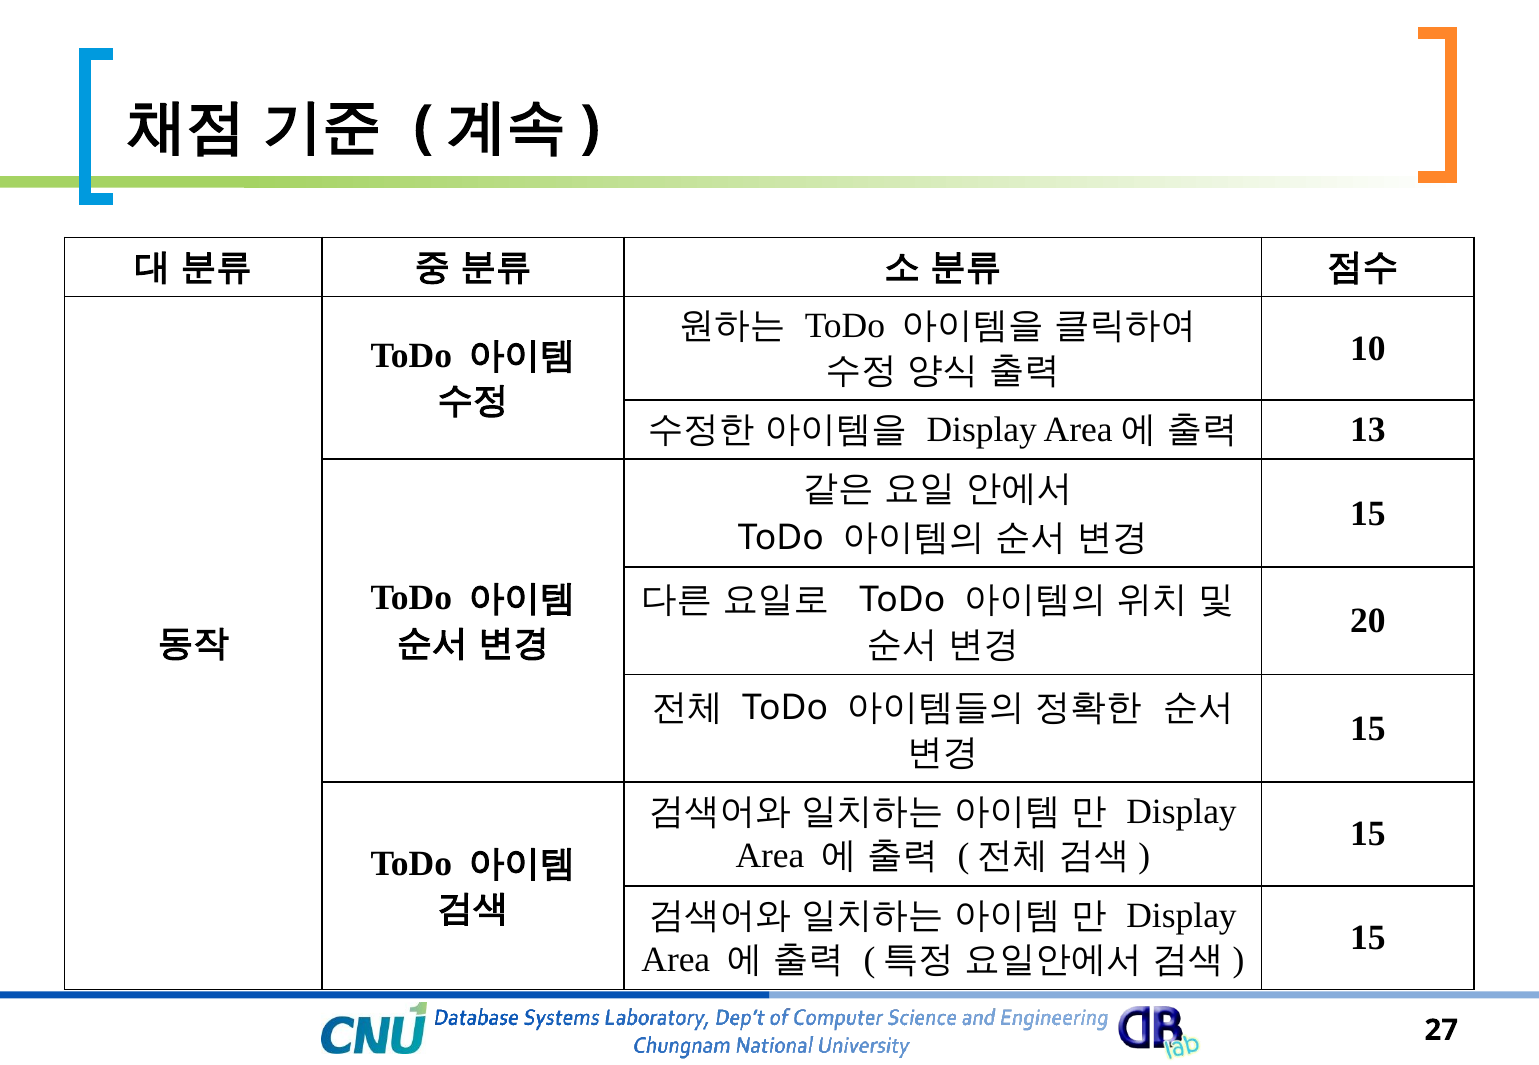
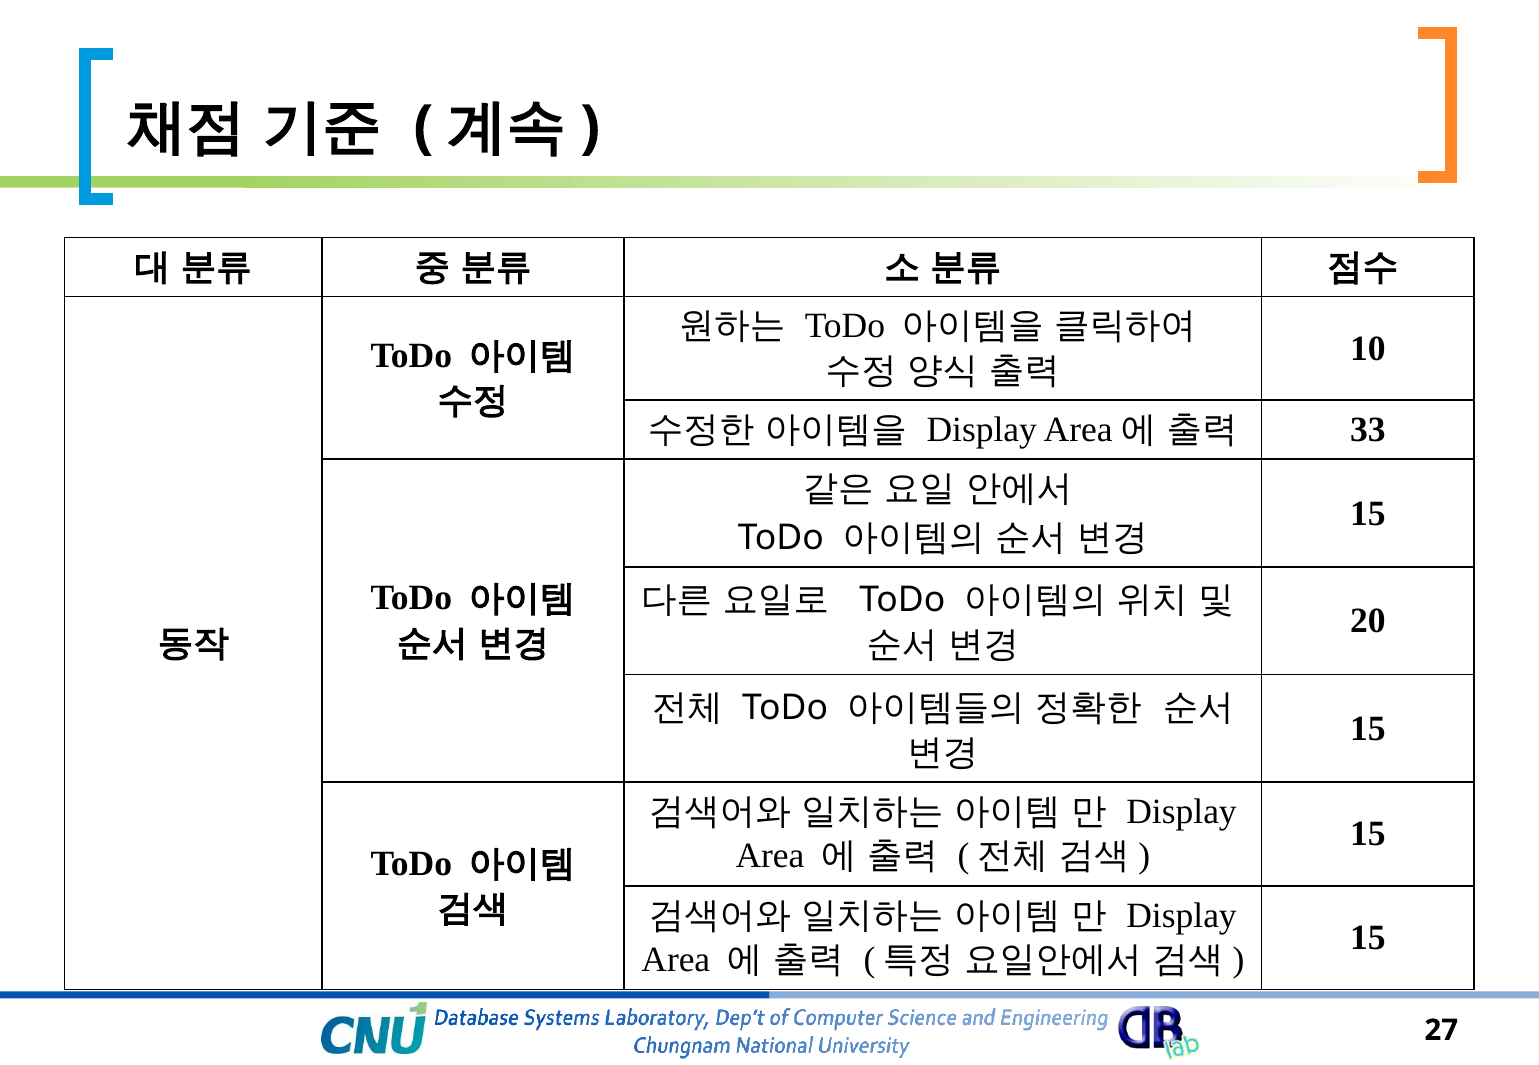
13: 13 -> 33
